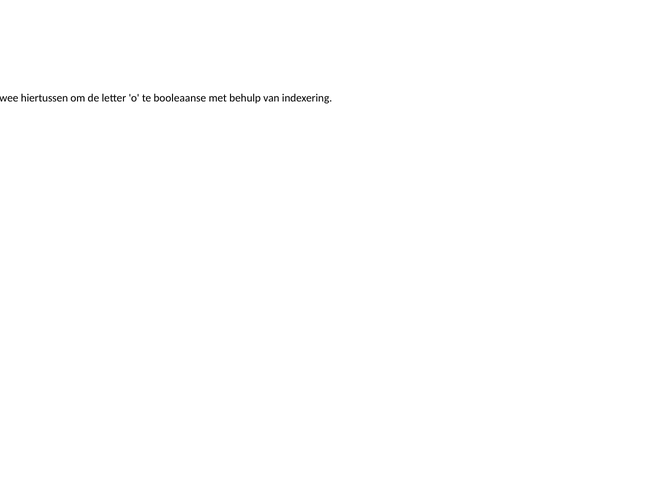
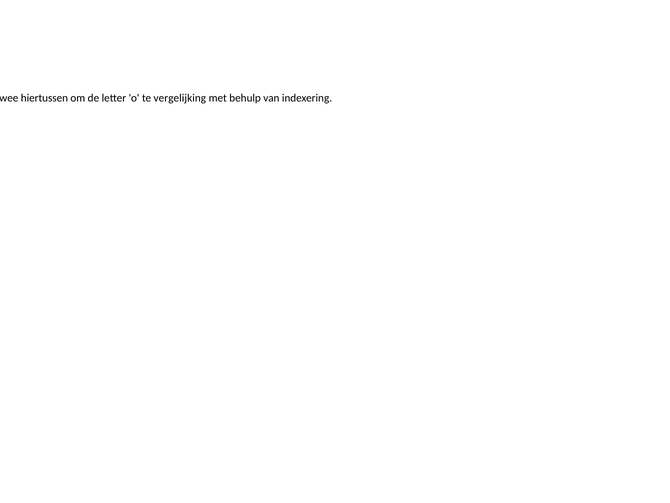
booleaanse: booleaanse -> vergelijking
